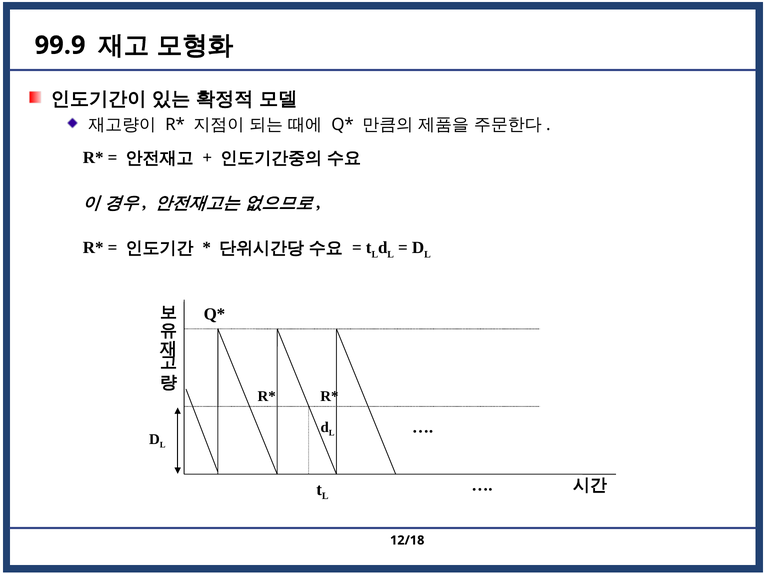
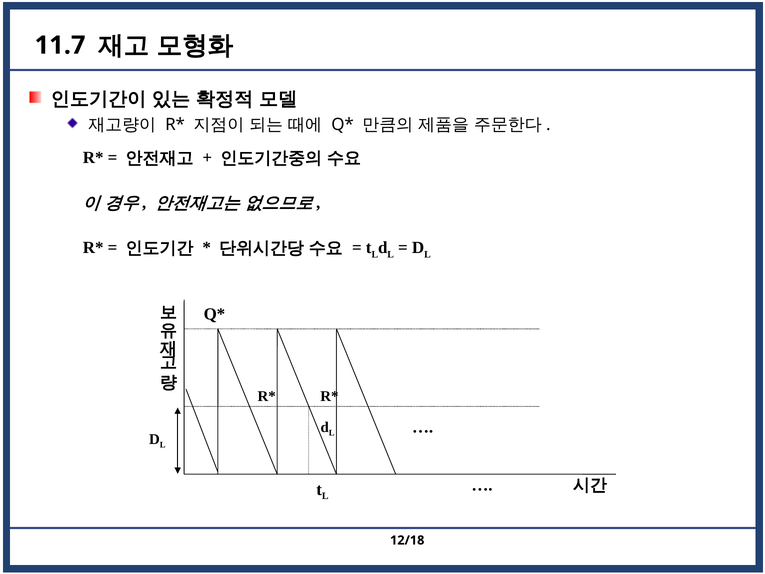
99.9: 99.9 -> 11.7
